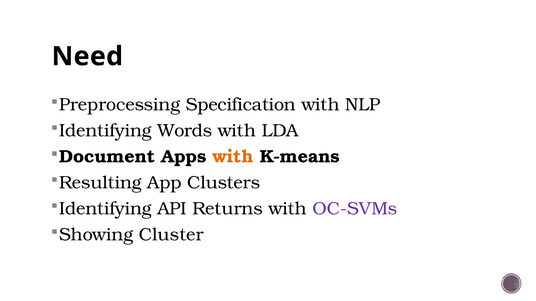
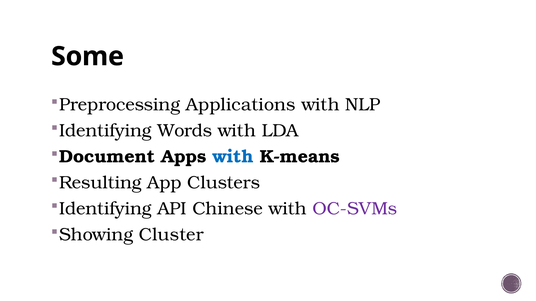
Need: Need -> Some
Specification: Specification -> Applications
with at (233, 157) colour: orange -> blue
Returns: Returns -> Chinese
